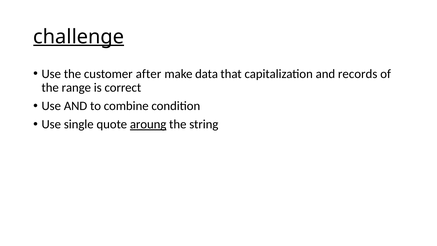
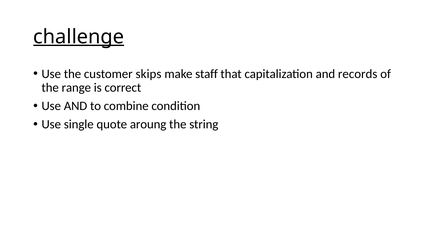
after: after -> skips
data: data -> staff
aroung underline: present -> none
